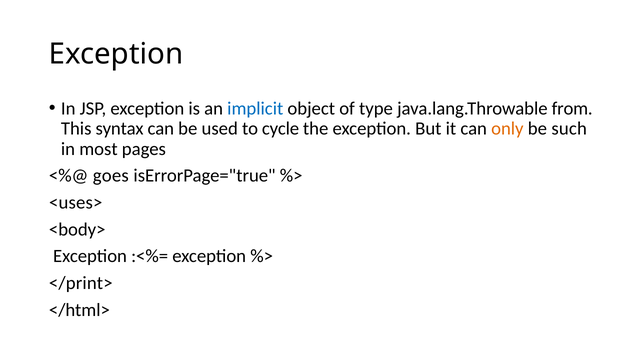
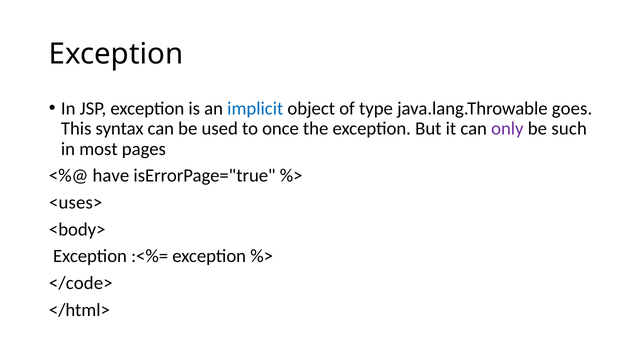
from: from -> goes
cycle: cycle -> once
only colour: orange -> purple
goes: goes -> have
</print>: </print> -> </code>
